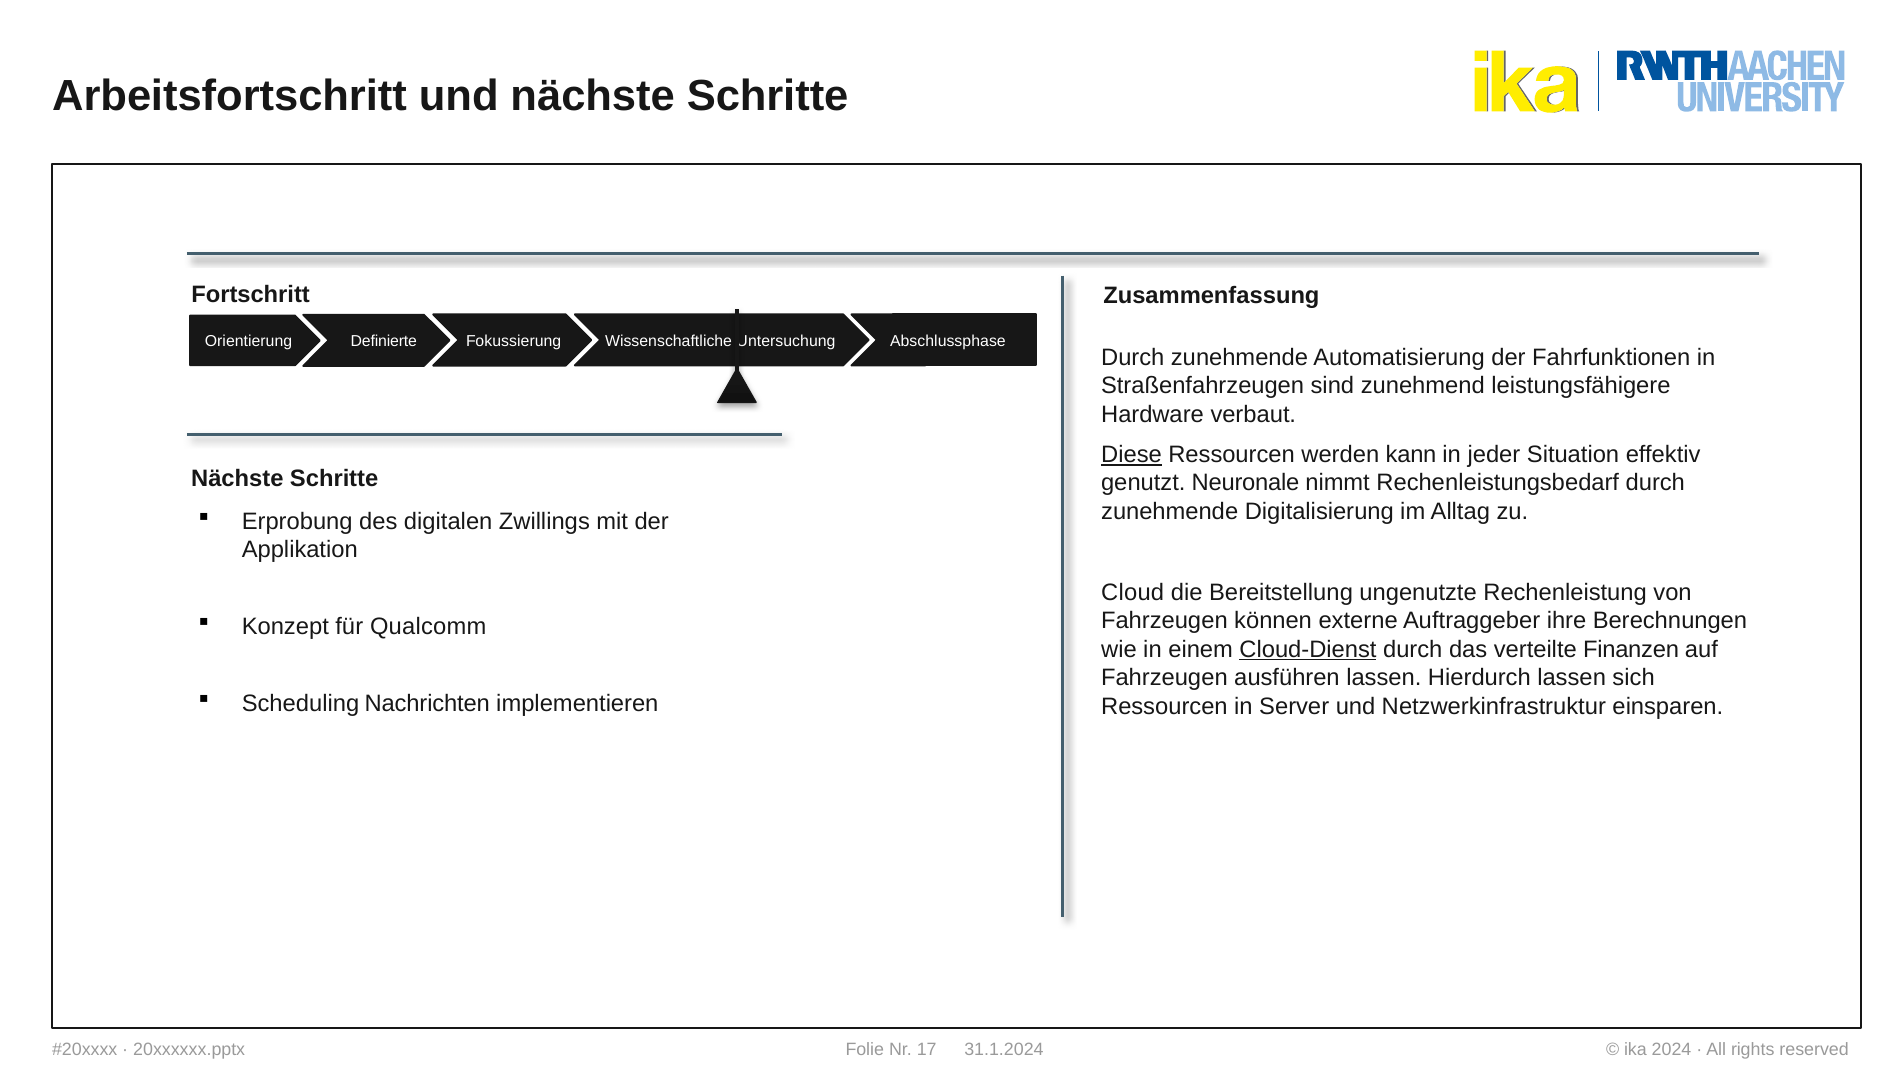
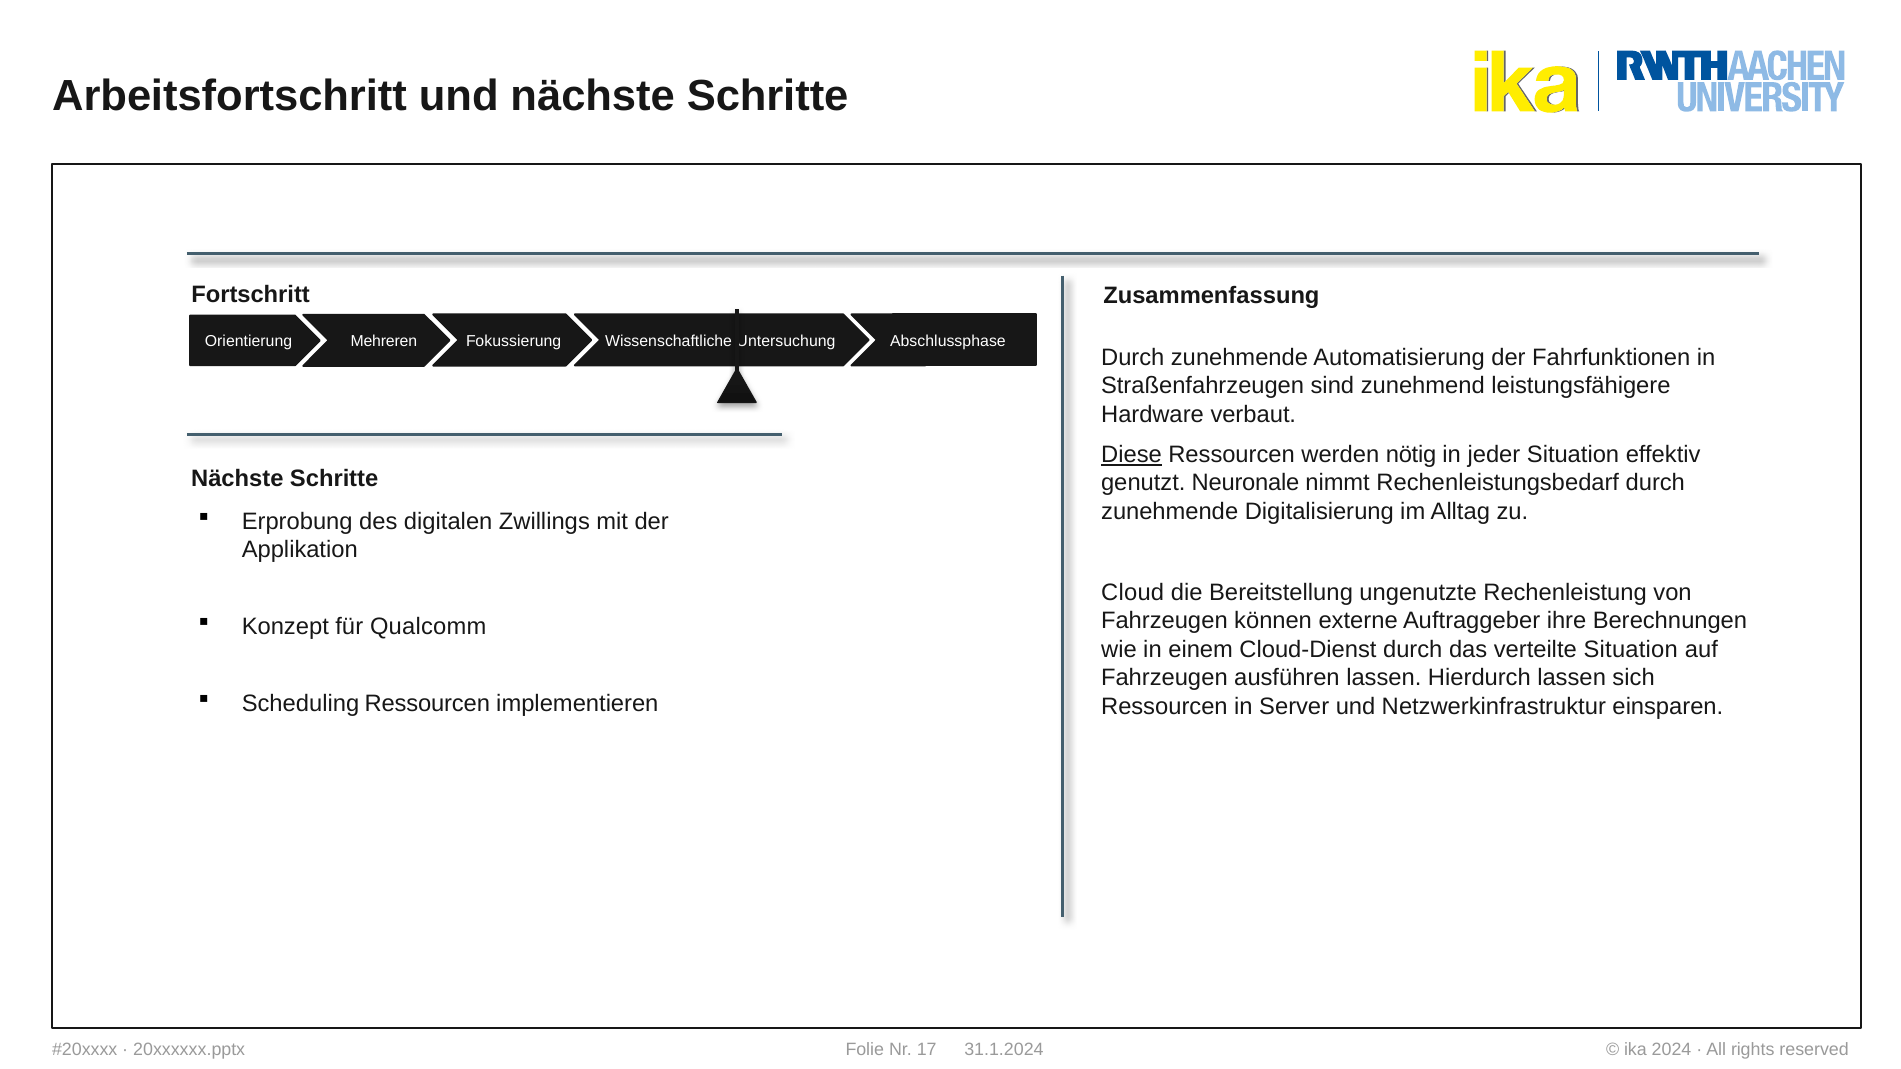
Definierte: Definierte -> Mehreren
kann: kann -> nötig
Cloud-Dienst underline: present -> none
verteilte Finanzen: Finanzen -> Situation
Scheduling Nachrichten: Nachrichten -> Ressourcen
